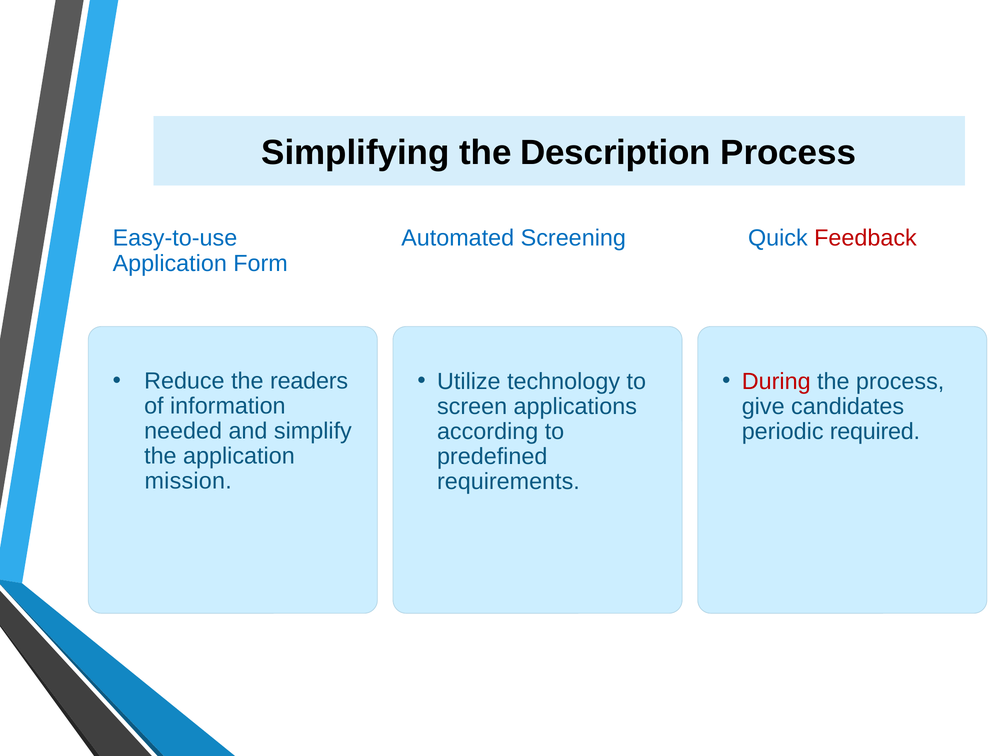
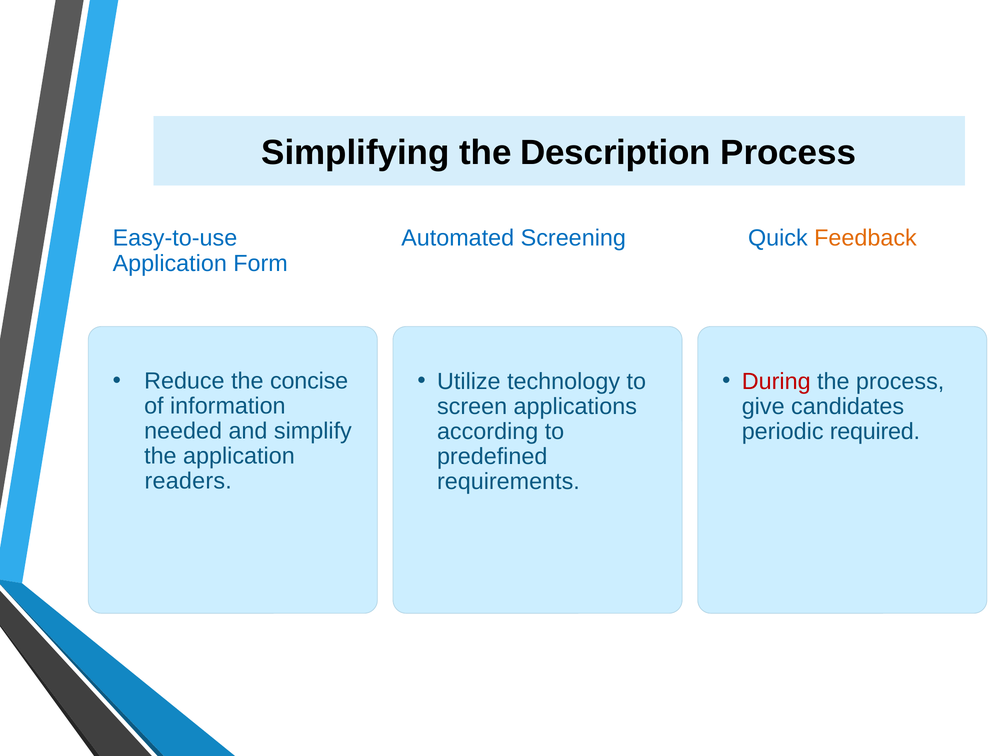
Feedback colour: red -> orange
readers: readers -> concise
mission: mission -> readers
